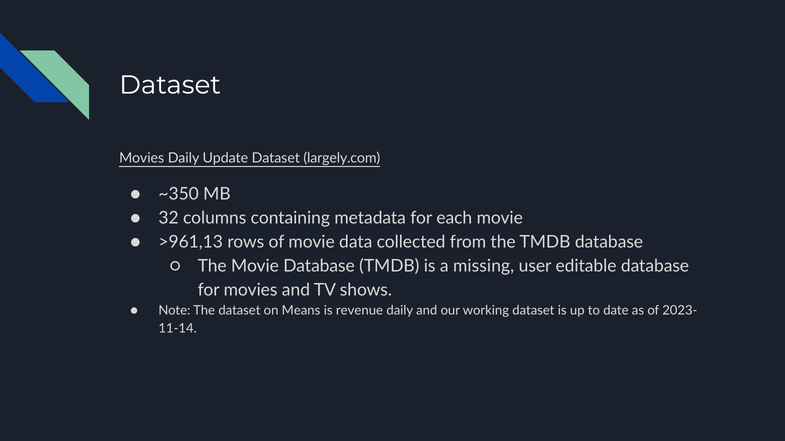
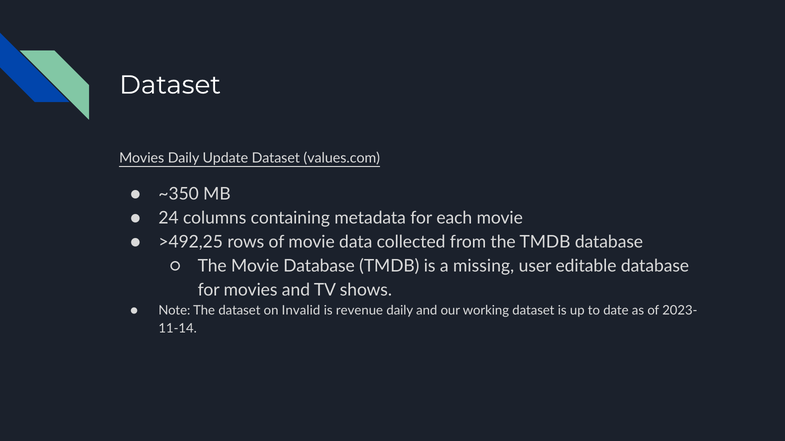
largely.com: largely.com -> values.com
32: 32 -> 24
>961,13: >961,13 -> >492,25
Means: Means -> Invalid
